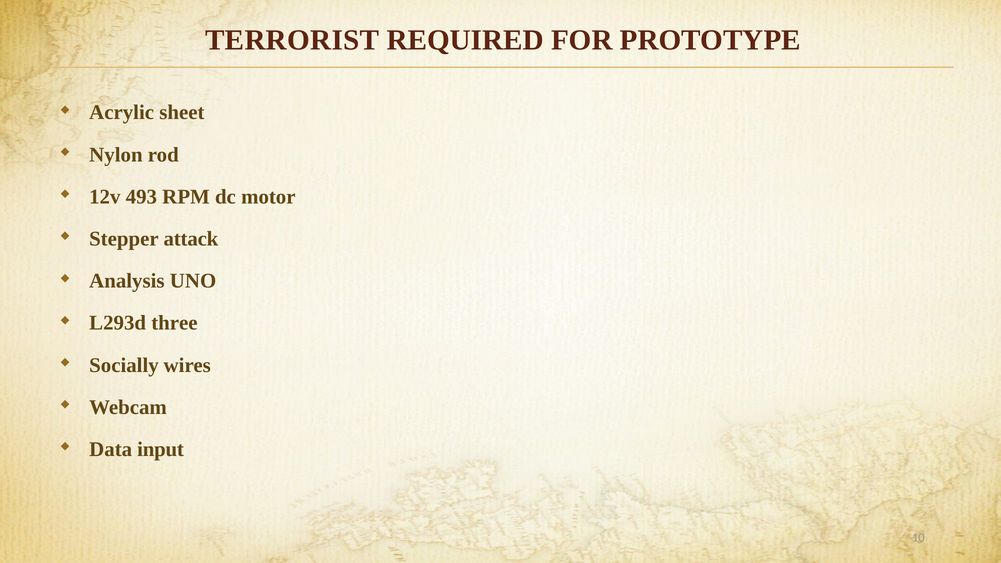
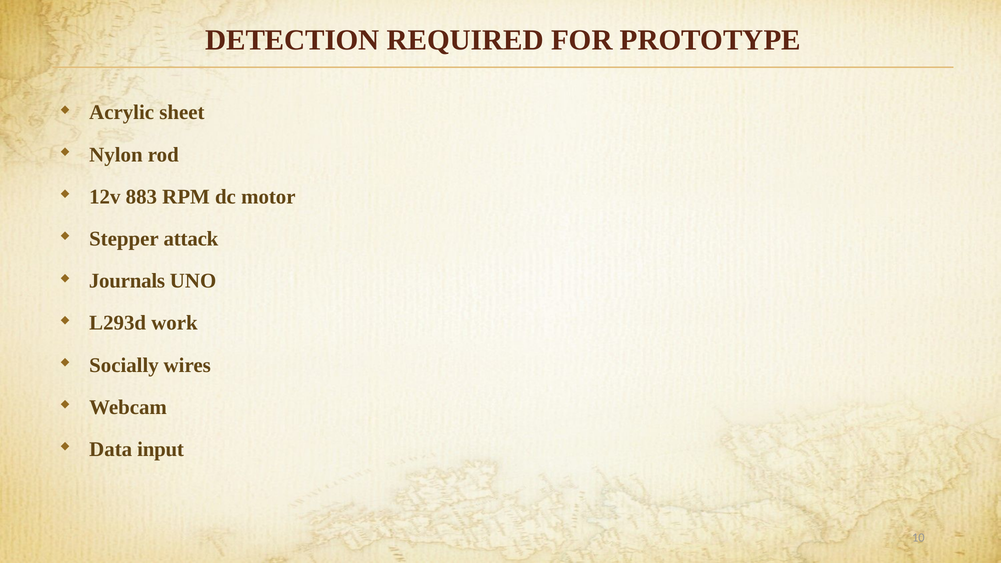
TERRORIST: TERRORIST -> DETECTION
493: 493 -> 883
Analysis: Analysis -> Journals
three: three -> work
